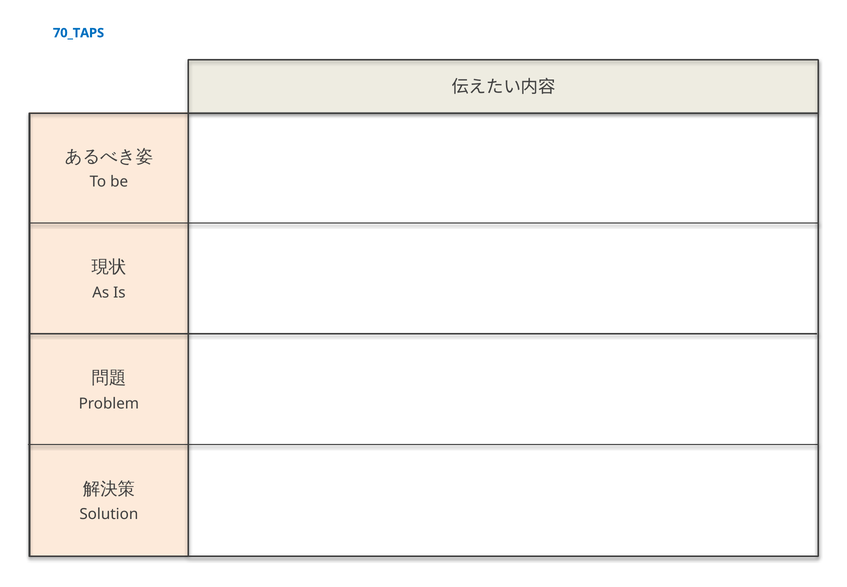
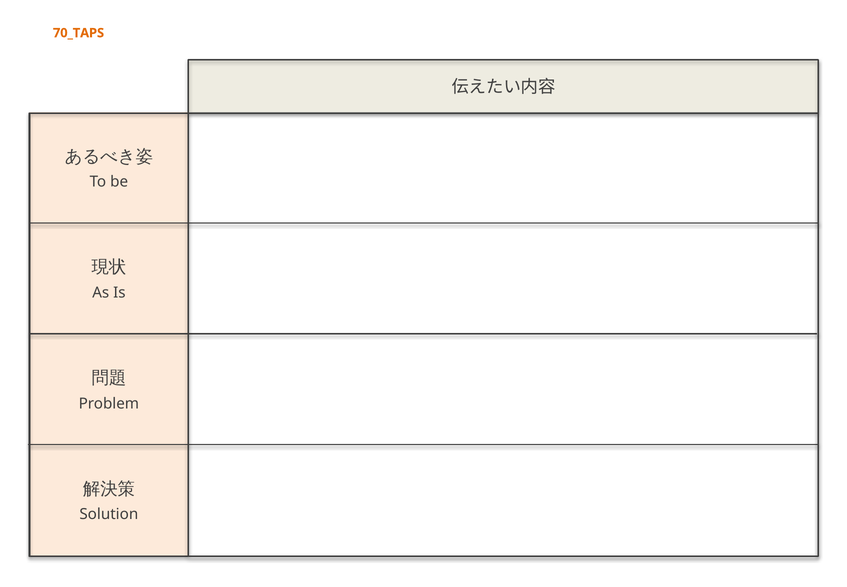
70_TAPS colour: blue -> orange
